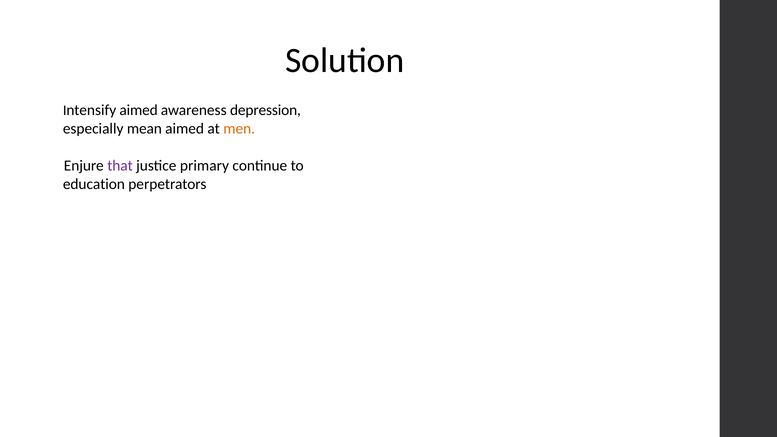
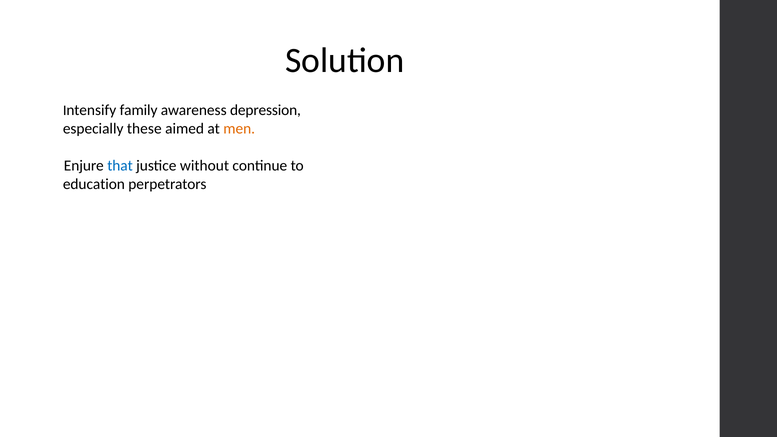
aimed at (139, 110): aimed -> family
mean: mean -> these
that colour: purple -> blue
primary: primary -> without
